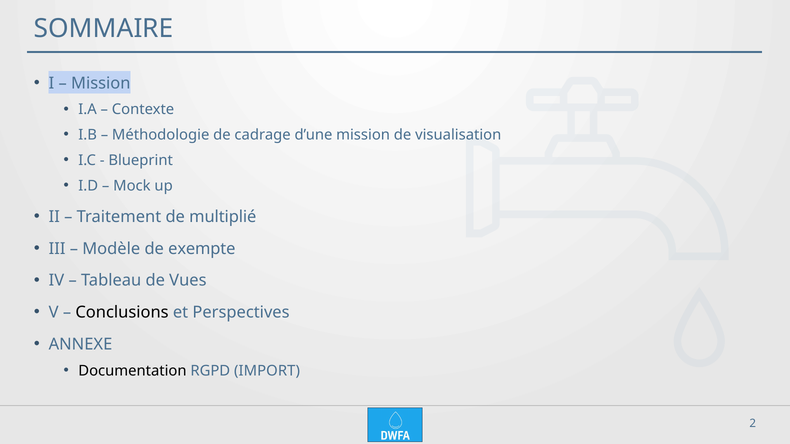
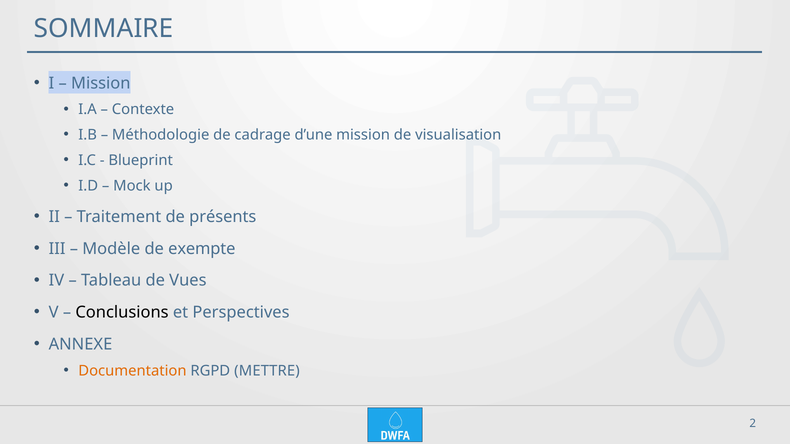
multiplié: multiplié -> présents
Documentation colour: black -> orange
IMPORT: IMPORT -> METTRE
